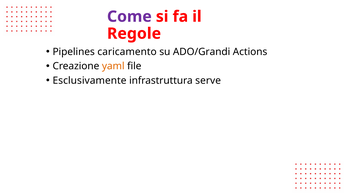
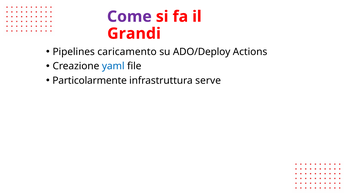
Regole: Regole -> Grandi
ADO/Grandi: ADO/Grandi -> ADO/Deploy
yaml colour: orange -> blue
Esclusivamente: Esclusivamente -> Particolarmente
